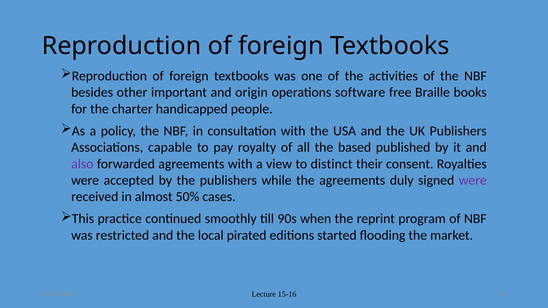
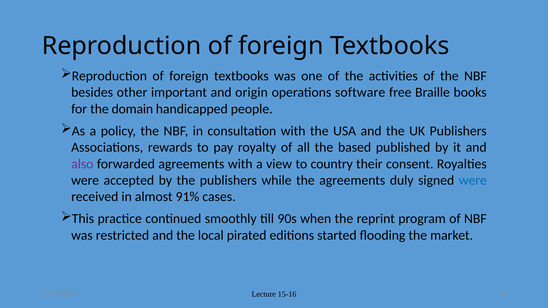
charter: charter -> domain
capable: capable -> rewards
distinct: distinct -> country
were at (473, 180) colour: purple -> blue
50%: 50% -> 91%
